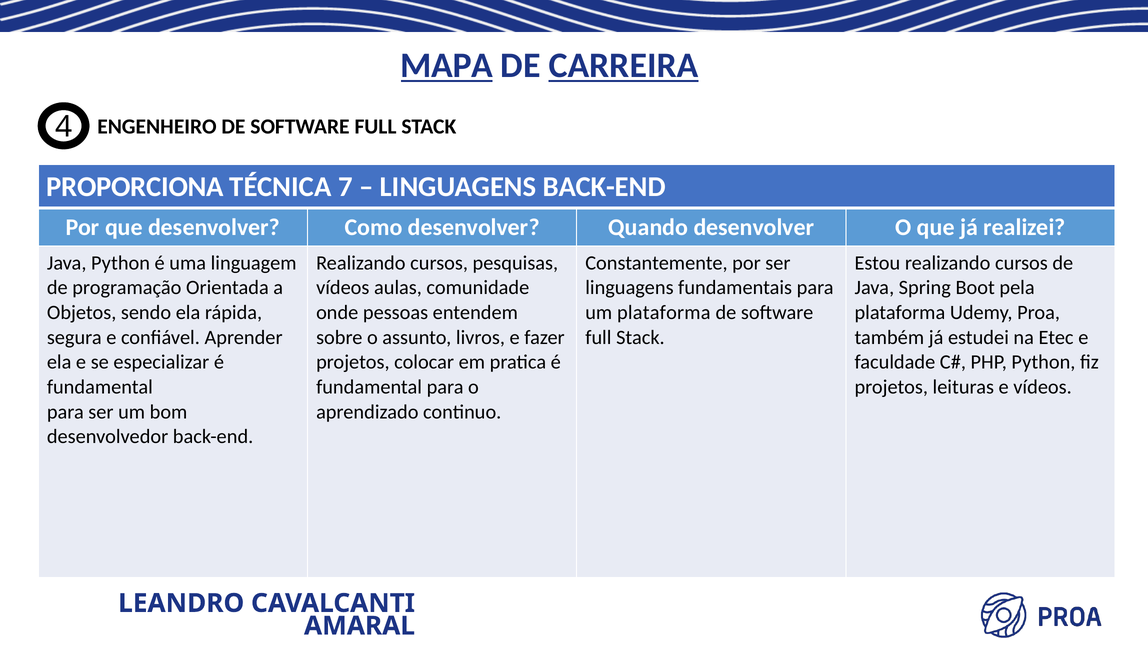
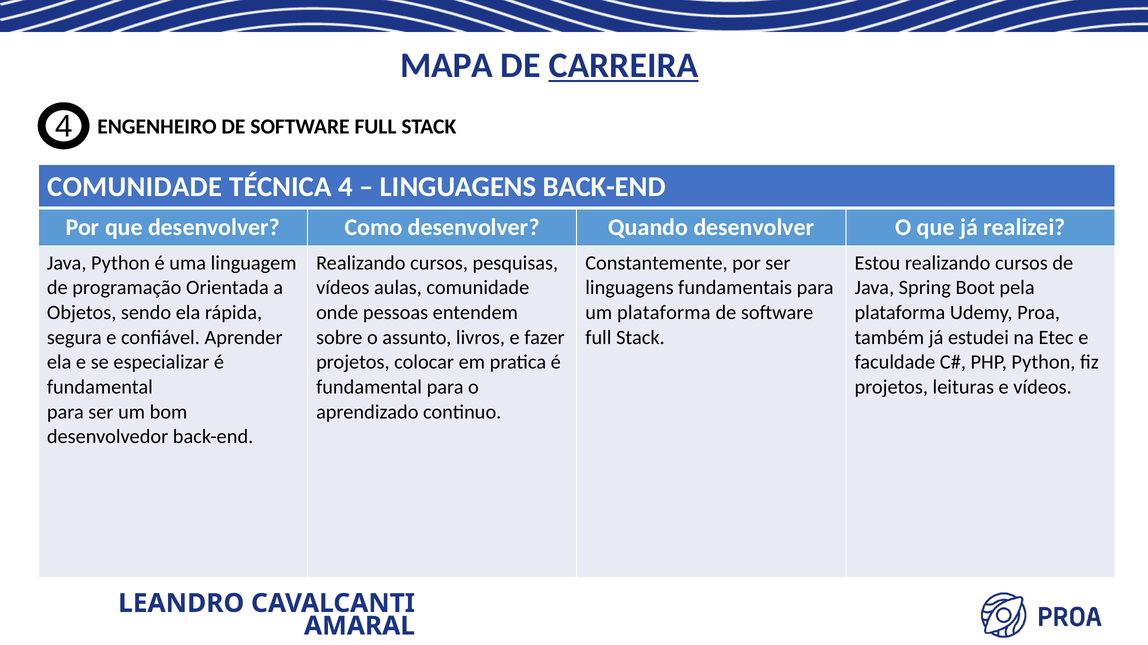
MAPA underline: present -> none
PROPORCIONA at (135, 187): PROPORCIONA -> COMUNIDADE
TÉCNICA 7: 7 -> 4
